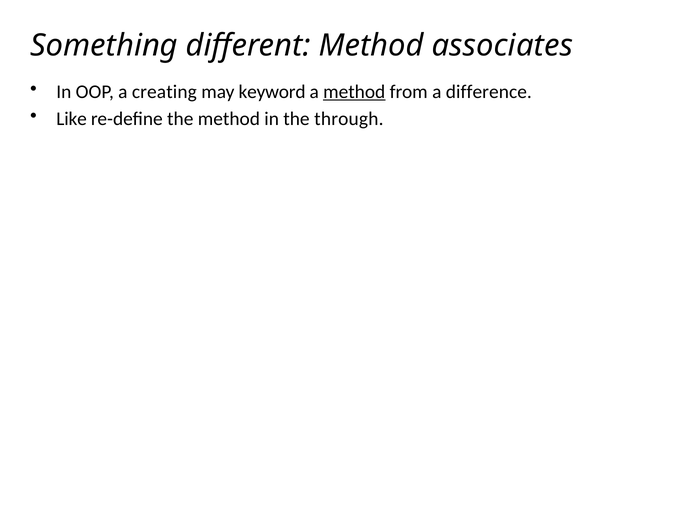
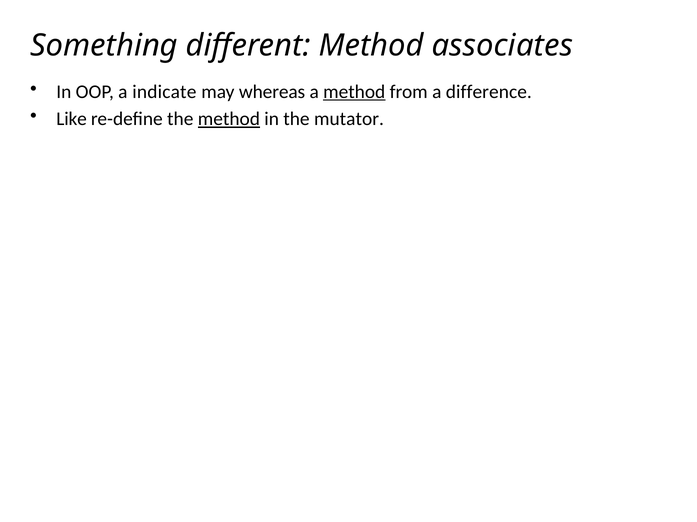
creating: creating -> indicate
keyword: keyword -> whereas
method at (229, 119) underline: none -> present
through: through -> mutator
